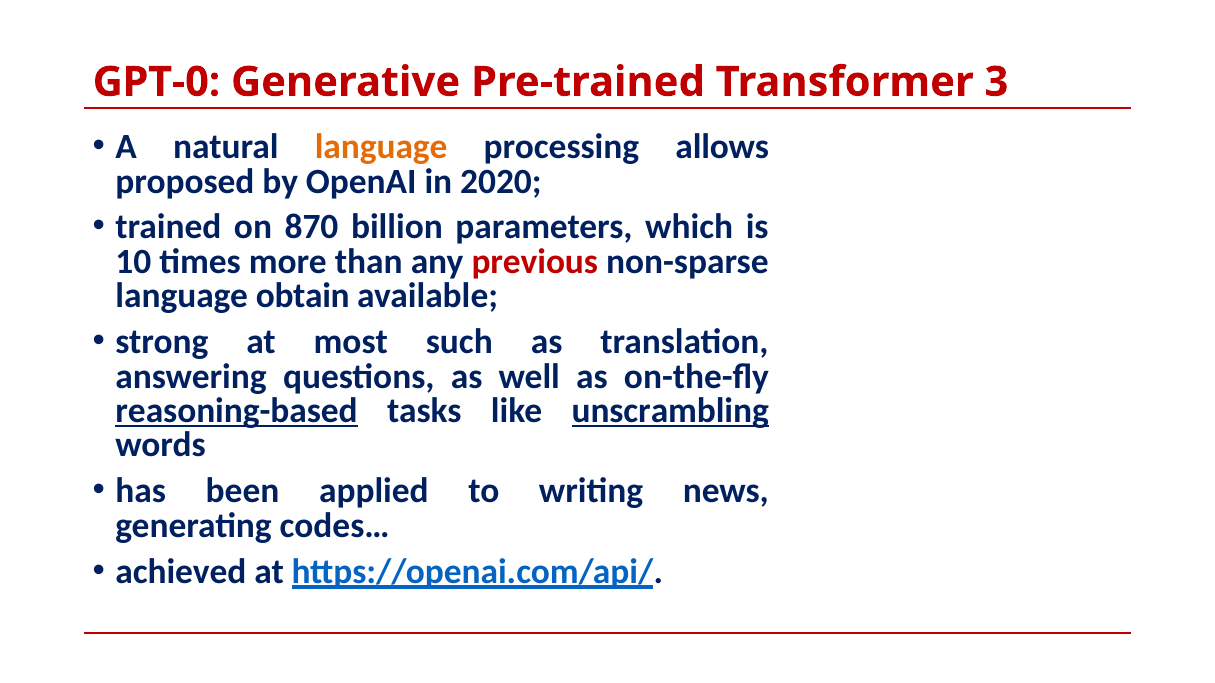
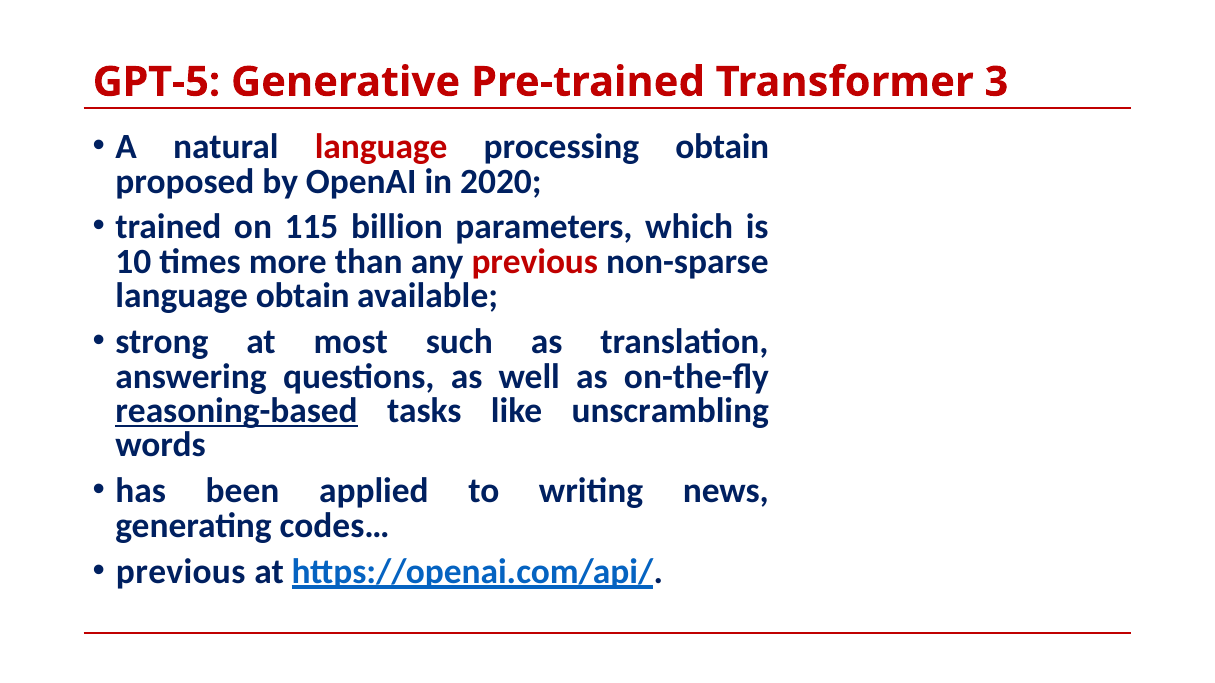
GPT-0: GPT-0 -> GPT-5
language at (381, 147) colour: orange -> red
processing allows: allows -> obtain
870: 870 -> 115
unscrambling underline: present -> none
achieved at (181, 572): achieved -> previous
